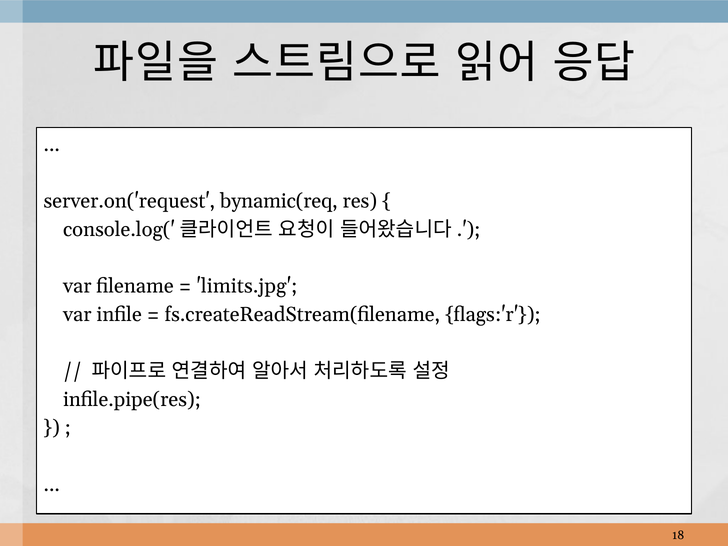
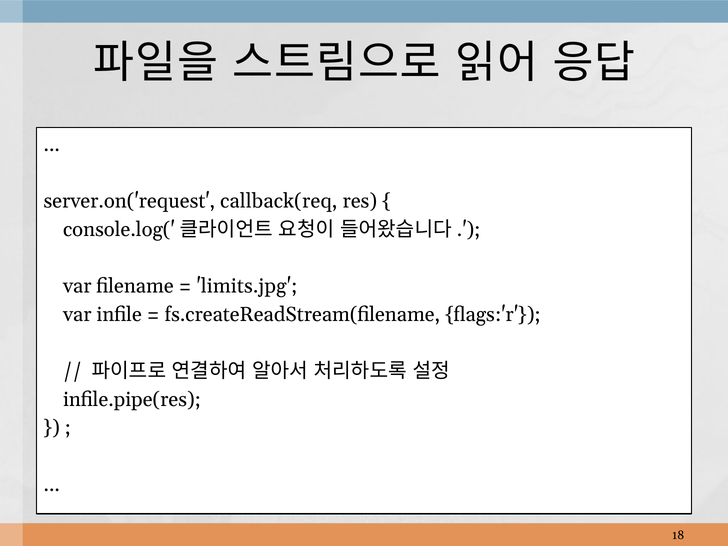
bynamic(req: bynamic(req -> callback(req
